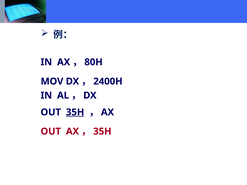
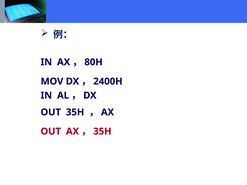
35H at (75, 112) underline: present -> none
